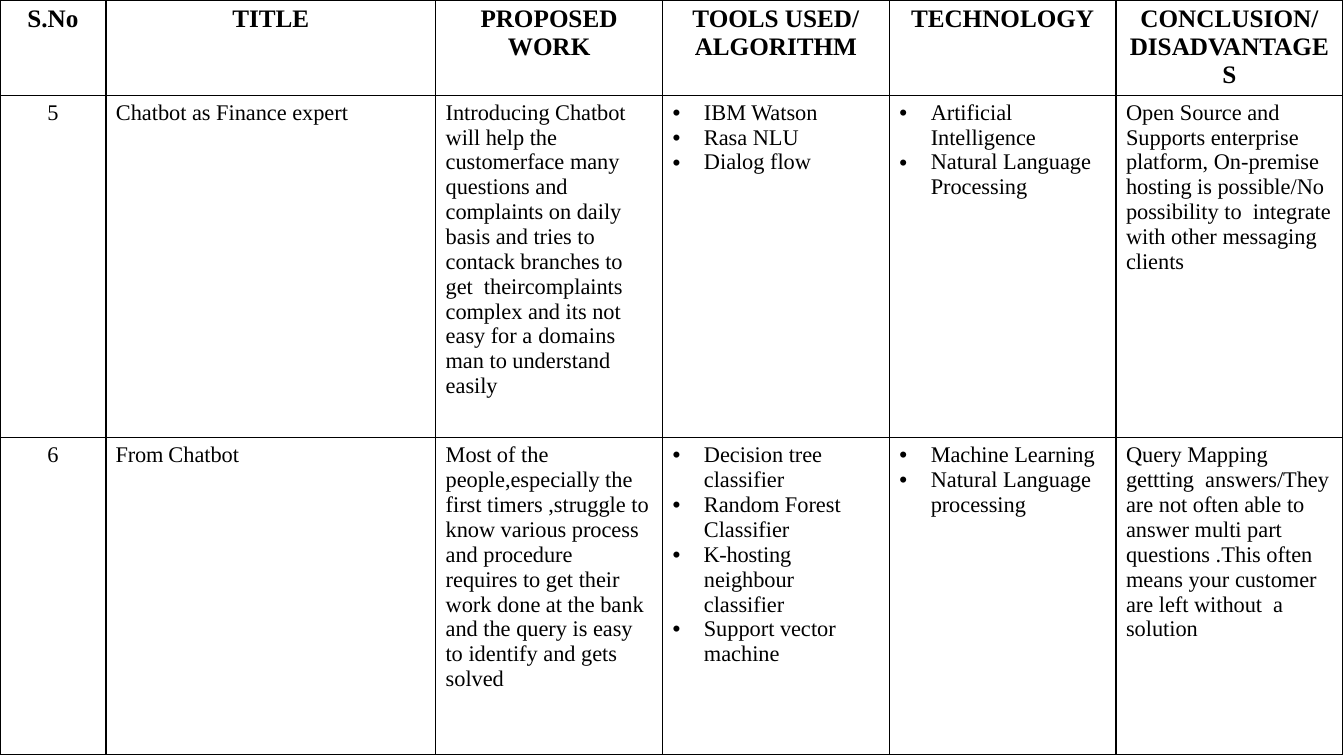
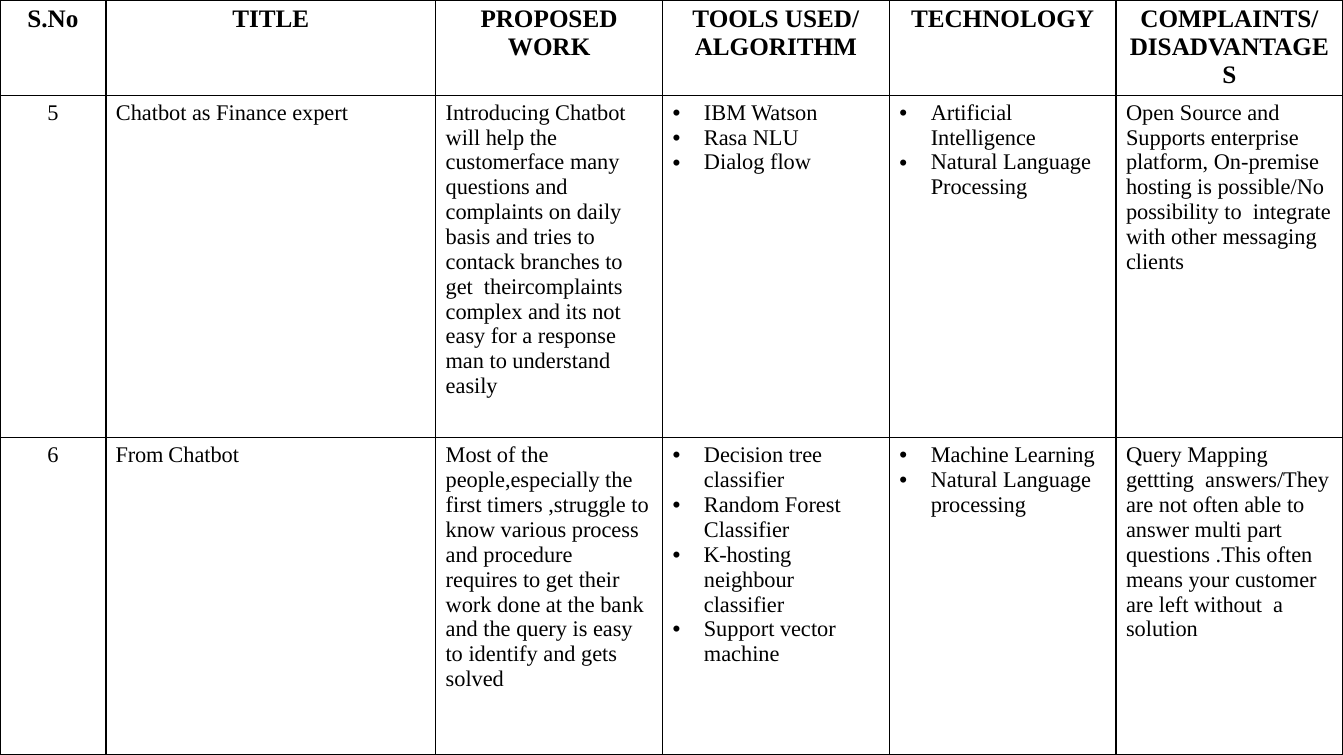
CONCLUSION/: CONCLUSION/ -> COMPLAINTS/
domains: domains -> response
